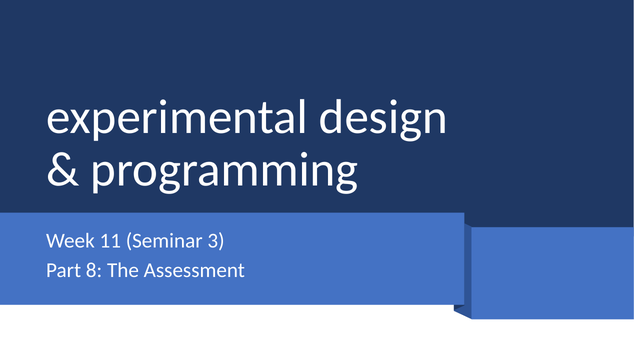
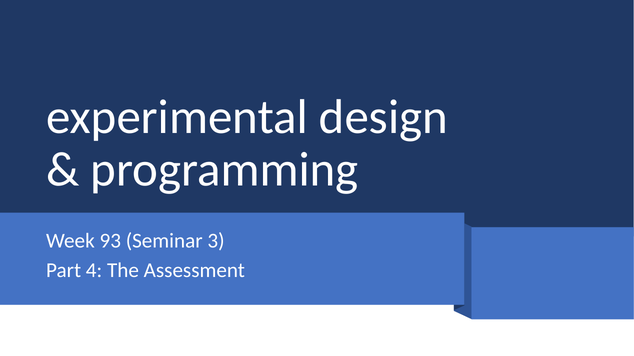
11: 11 -> 93
8: 8 -> 4
